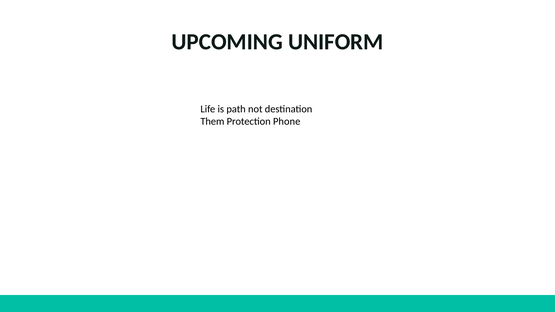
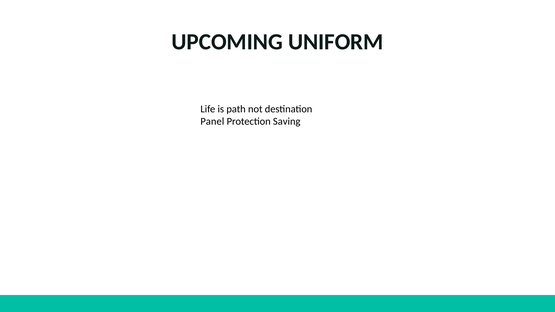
Them: Them -> Panel
Phone: Phone -> Saving
